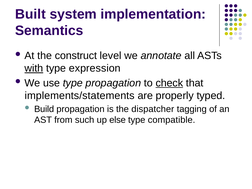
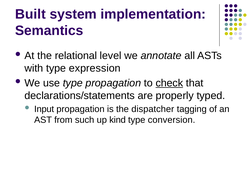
construct: construct -> relational
with underline: present -> none
implements/statements: implements/statements -> declarations/statements
Build: Build -> Input
else: else -> kind
compatible: compatible -> conversion
